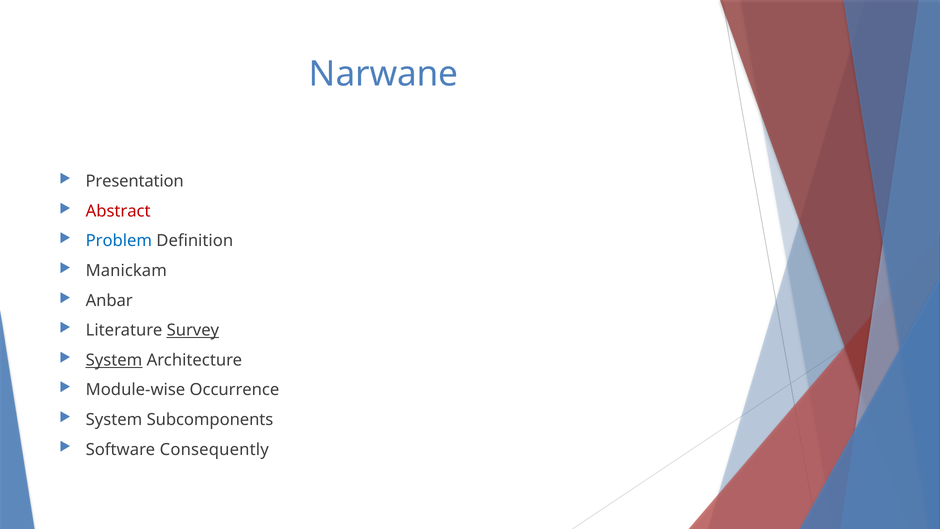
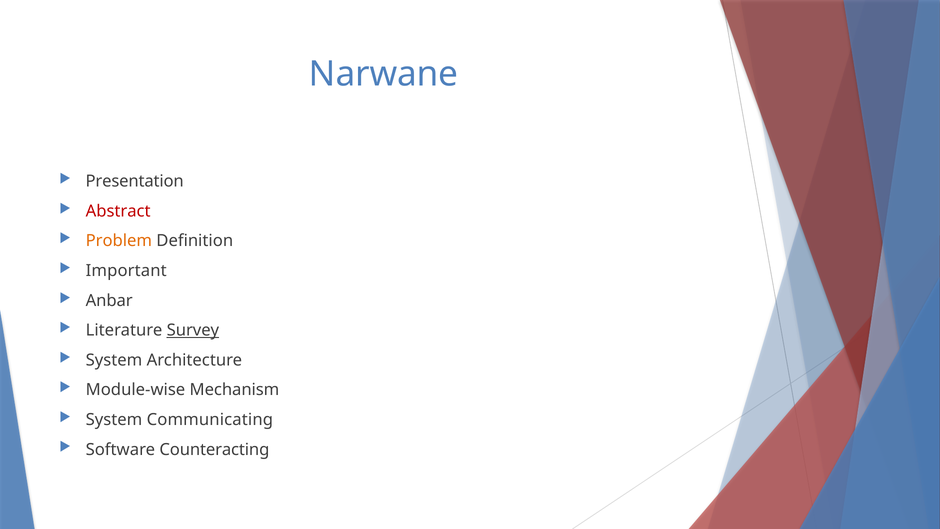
Problem colour: blue -> orange
Manickam: Manickam -> Important
System at (114, 360) underline: present -> none
Occurrence: Occurrence -> Mechanism
Subcomponents: Subcomponents -> Communicating
Consequently: Consequently -> Counteracting
